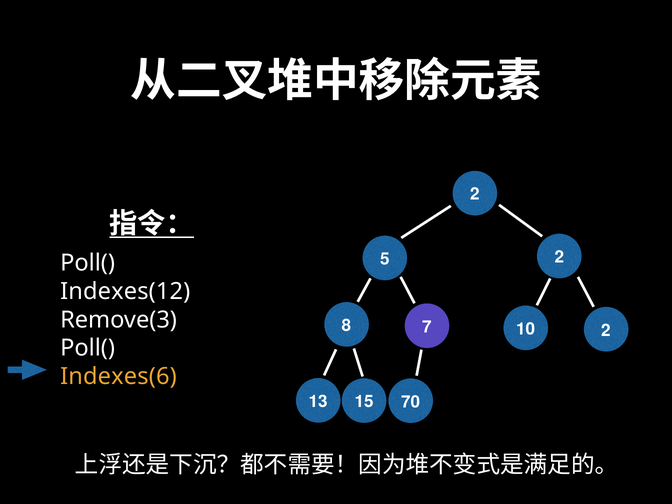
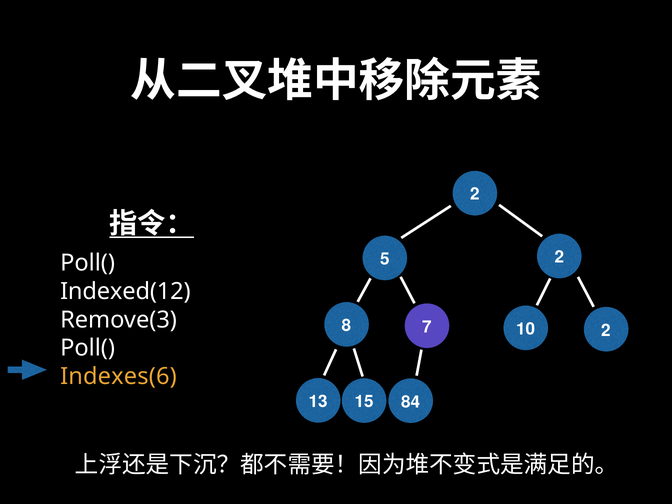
Indexes(12: Indexes(12 -> Indexed(12
70: 70 -> 84
